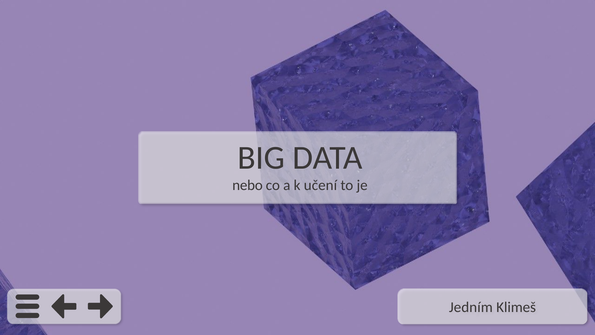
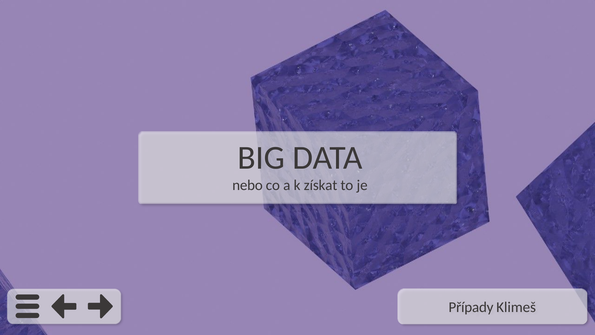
učení: učení -> získat
Jedním: Jedním -> Případy
